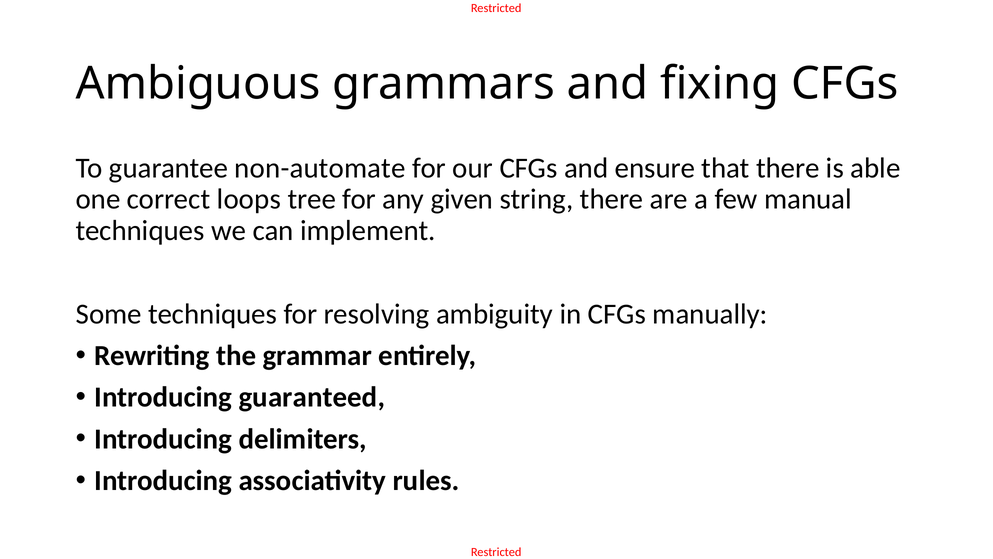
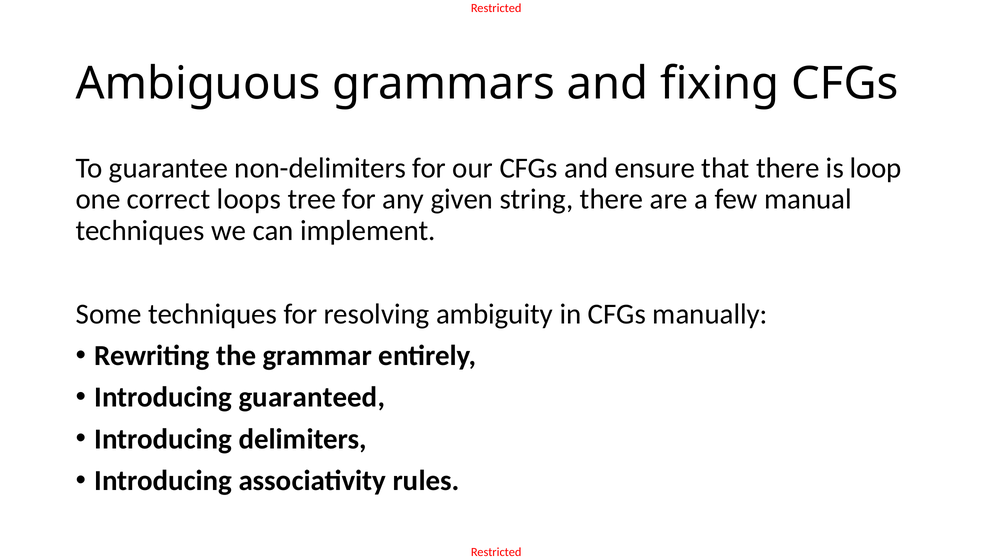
non-automate: non-automate -> non-delimiters
able: able -> loop
